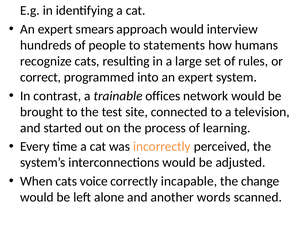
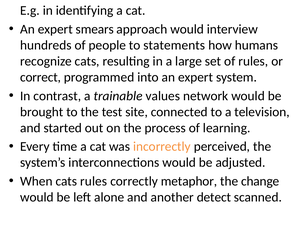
offices: offices -> values
cats voice: voice -> rules
incapable: incapable -> metaphor
words: words -> detect
